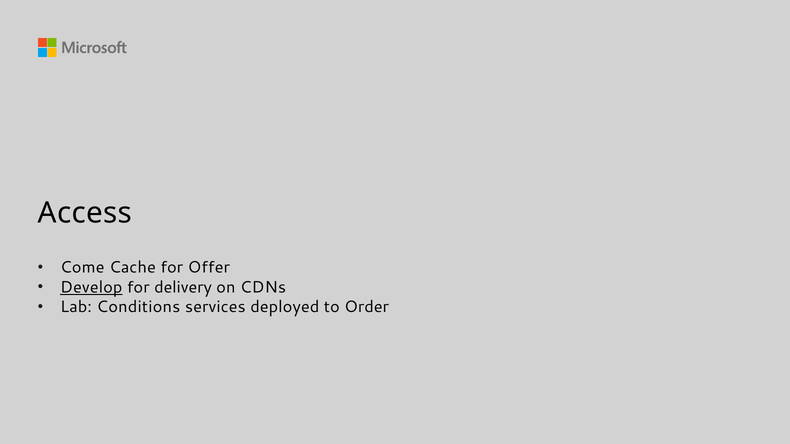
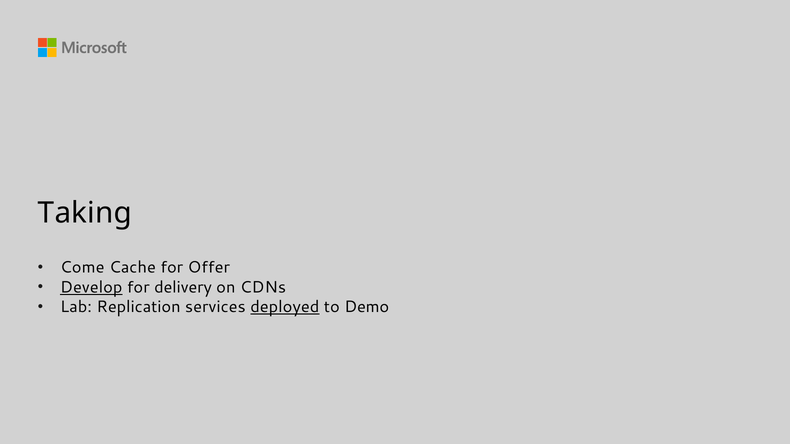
Access: Access -> Taking
Conditions: Conditions -> Replication
deployed underline: none -> present
Order: Order -> Demo
